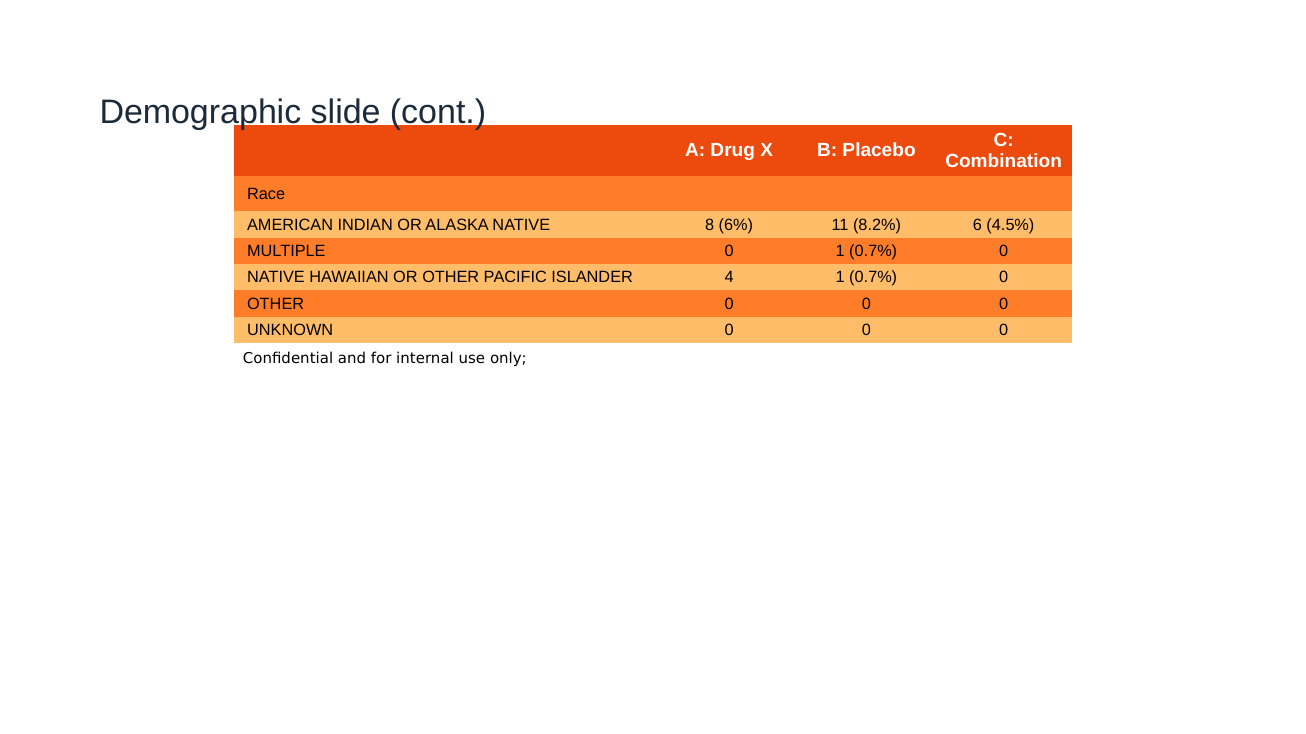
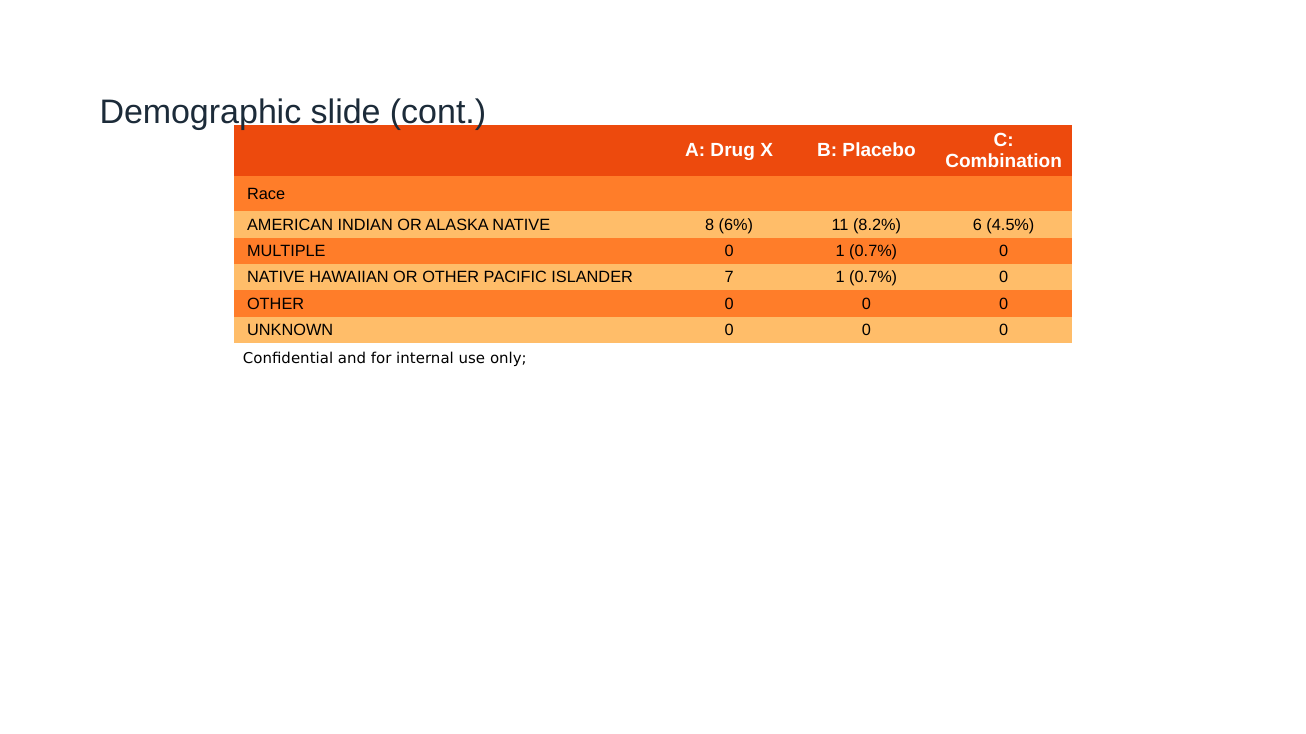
4: 4 -> 7
